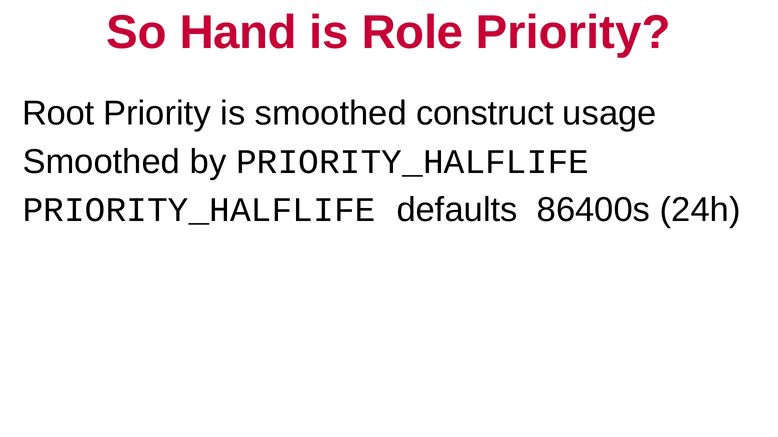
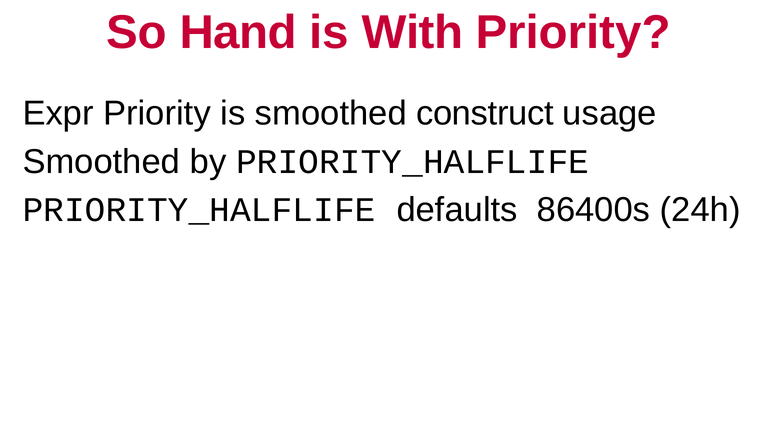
Role: Role -> With
Root: Root -> Expr
